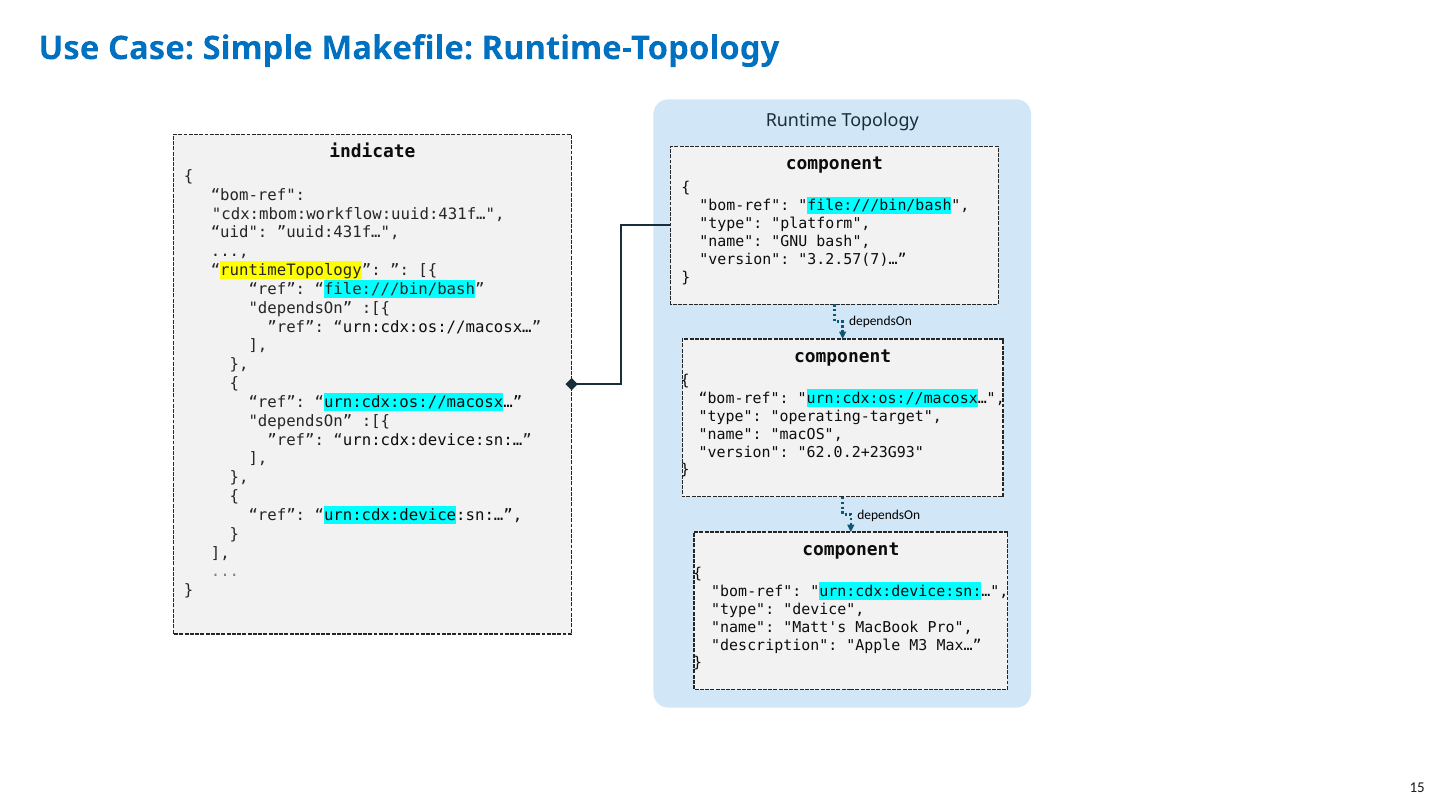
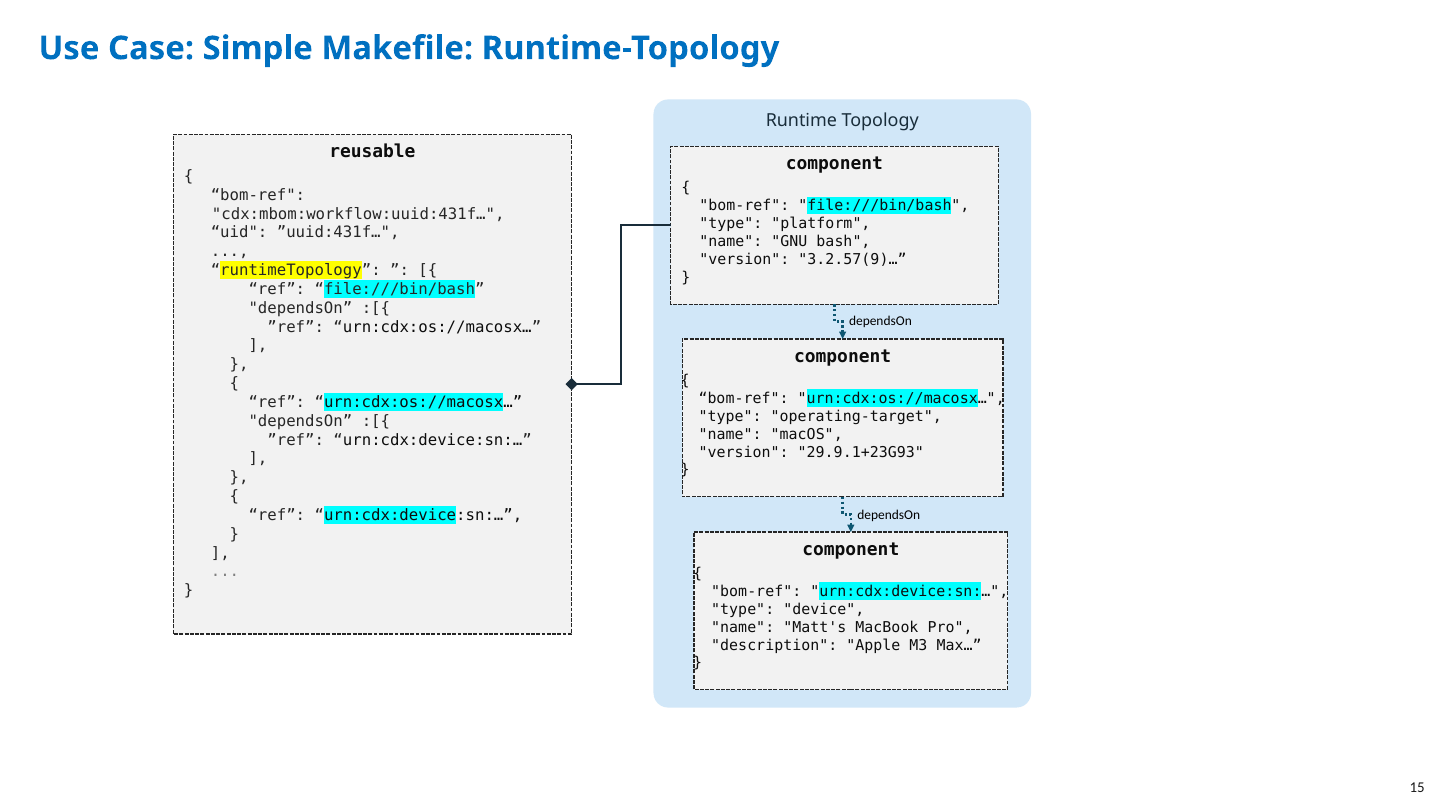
indicate: indicate -> reusable
3.2.57(7)…: 3.2.57(7)… -> 3.2.57(9)…
62.0.2+23G93: 62.0.2+23G93 -> 29.9.1+23G93
